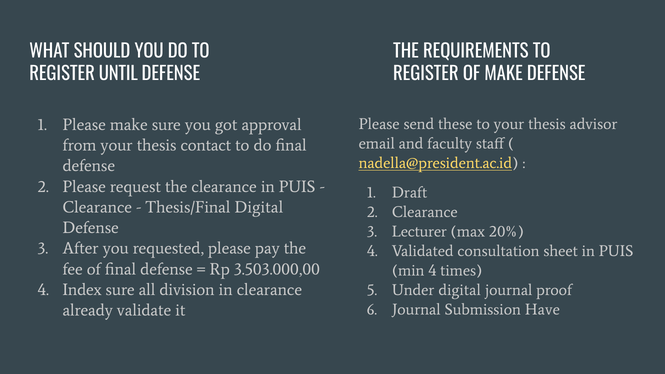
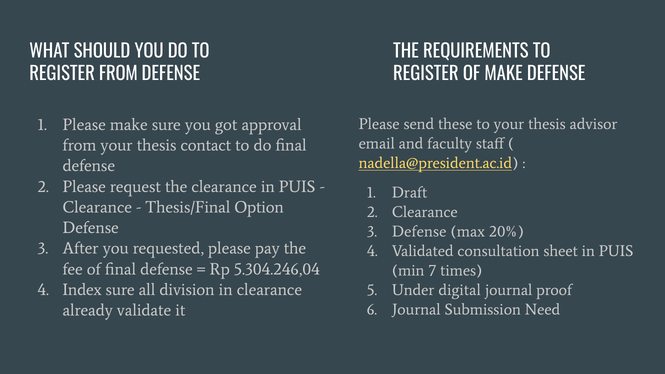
REGISTER UNTIL: UNTIL -> FROM
Thesis/Final Digital: Digital -> Option
Lecturer at (419, 232): Lecturer -> Defense
3.503.000,00: 3.503.000,00 -> 5.304.246,04
min 4: 4 -> 7
Have: Have -> Need
